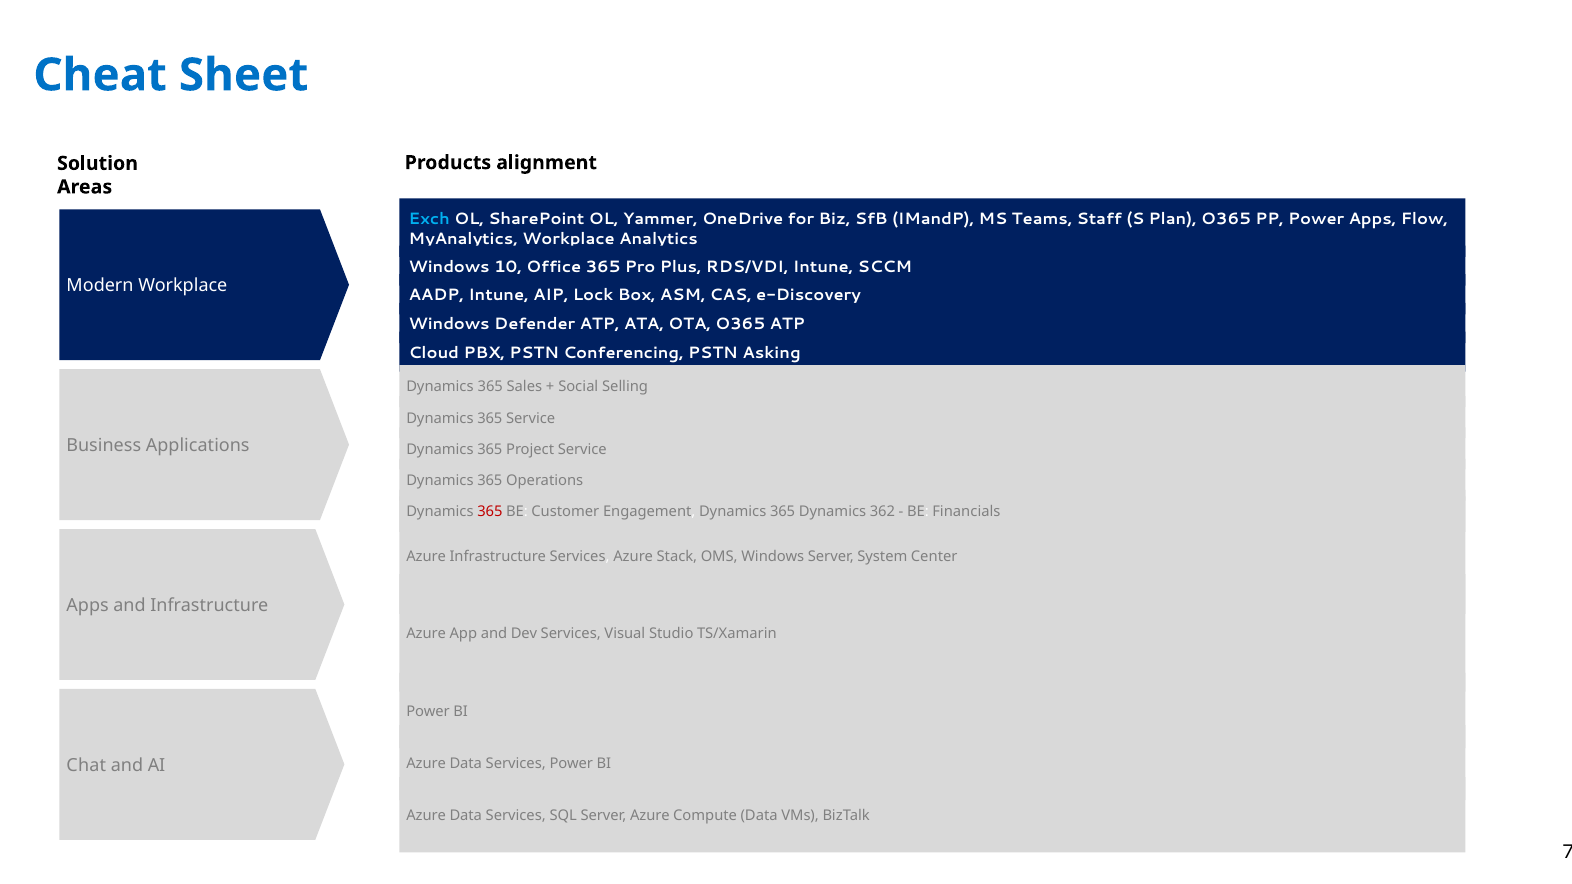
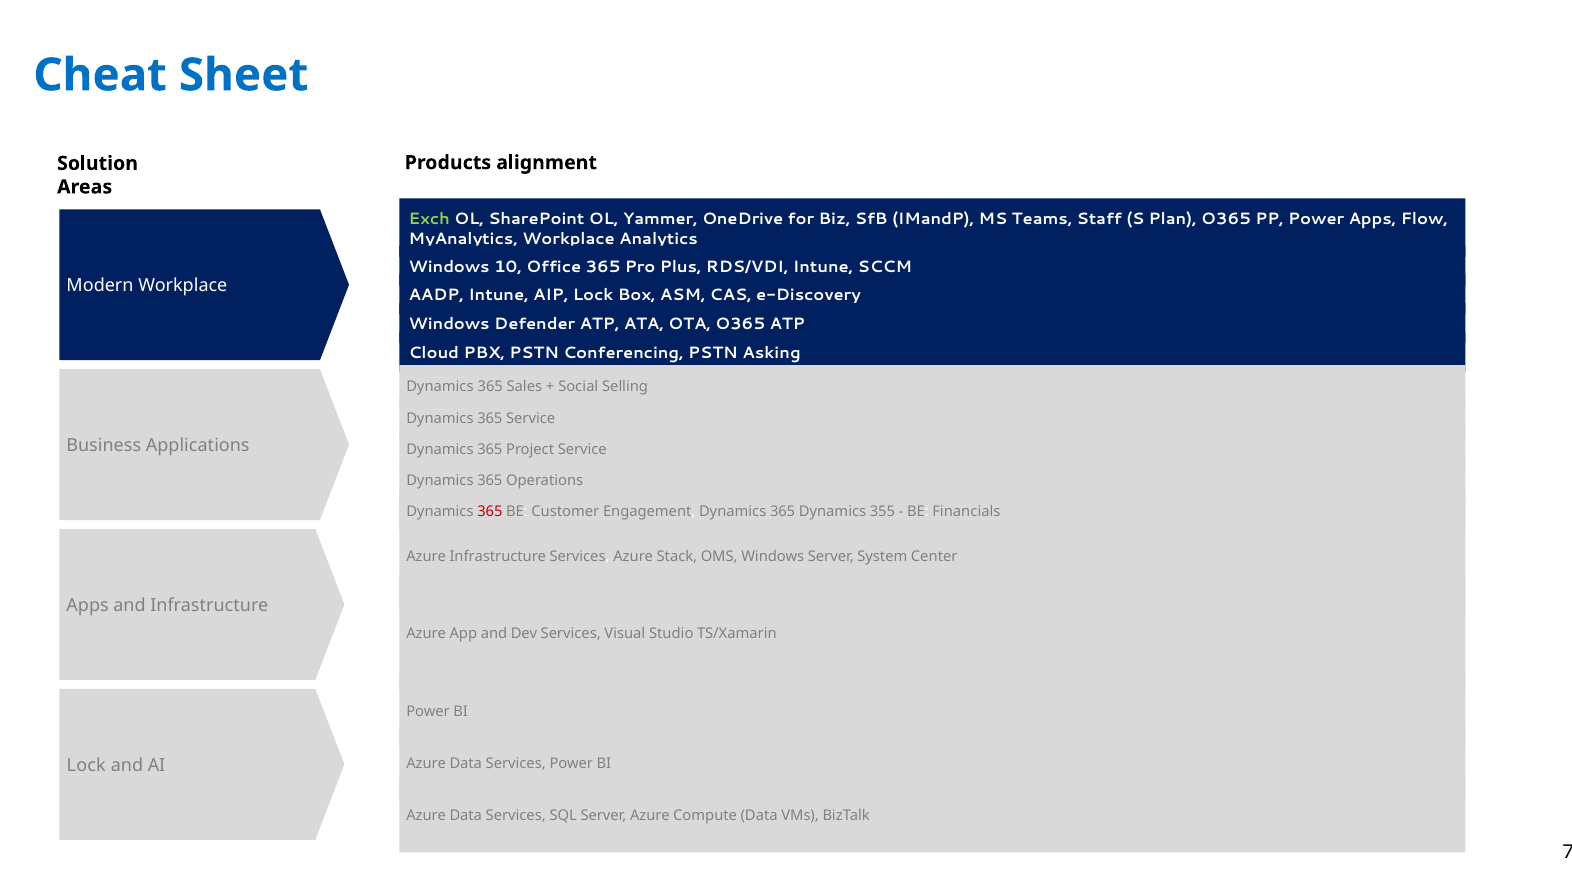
Exch colour: light blue -> light green
362: 362 -> 355
Chat at (86, 766): Chat -> Lock
